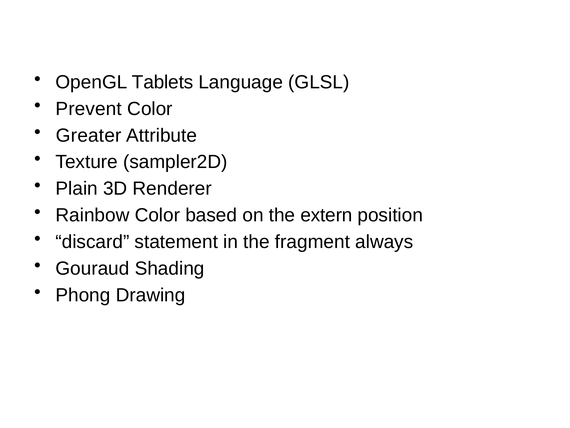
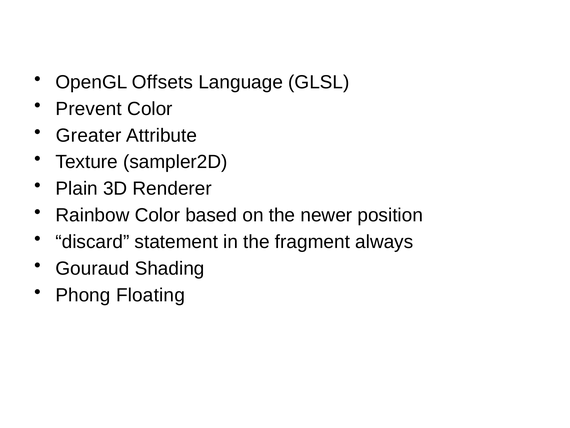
Tablets: Tablets -> Offsets
extern: extern -> newer
Drawing: Drawing -> Floating
